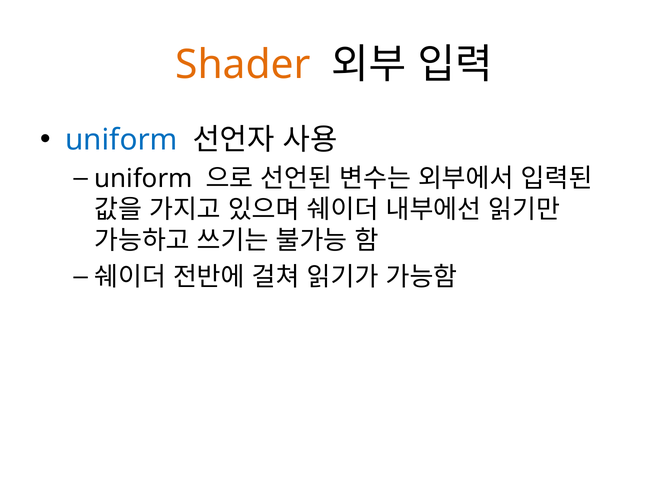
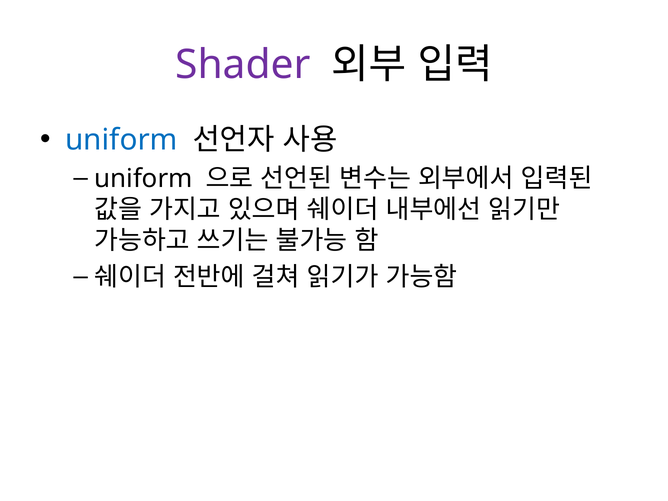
Shader colour: orange -> purple
